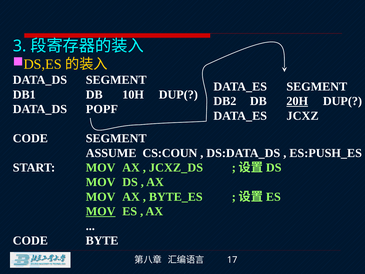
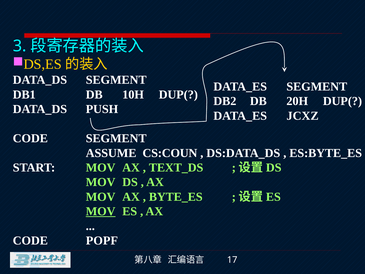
20H underline: present -> none
POPF: POPF -> PUSH
ES:PUSH_ES: ES:PUSH_ES -> ES:BYTE_ES
JCXZ_DS: JCXZ_DS -> TEXT_DS
BYTE: BYTE -> POPF
